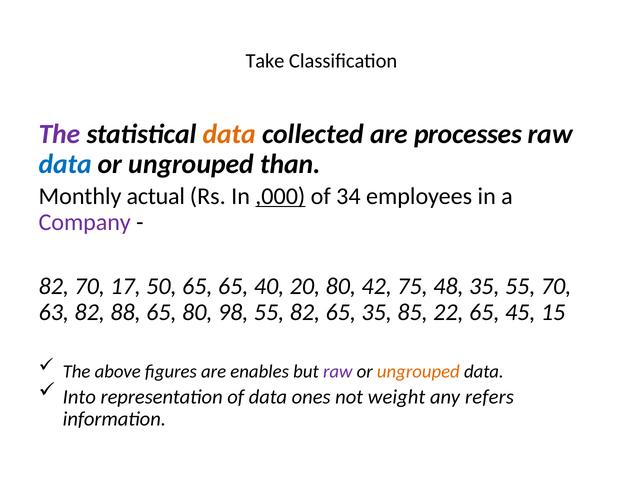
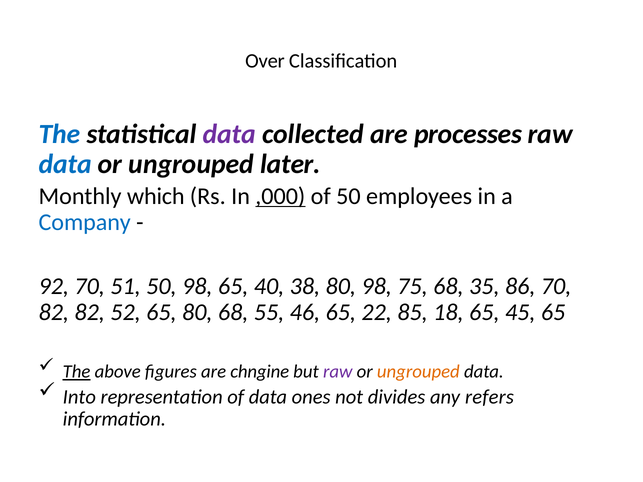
Take: Take -> Over
The at (59, 134) colour: purple -> blue
data at (229, 134) colour: orange -> purple
than: than -> later
actual: actual -> which
of 34: 34 -> 50
Company colour: purple -> blue
82 at (54, 286): 82 -> 92
17: 17 -> 51
50 65: 65 -> 98
20: 20 -> 38
80 42: 42 -> 98
75 48: 48 -> 68
35 55: 55 -> 86
63 at (54, 312): 63 -> 82
88: 88 -> 52
80 98: 98 -> 68
55 82: 82 -> 46
65 35: 35 -> 22
22: 22 -> 18
45 15: 15 -> 65
The at (77, 372) underline: none -> present
enables: enables -> chngine
weight: weight -> divides
